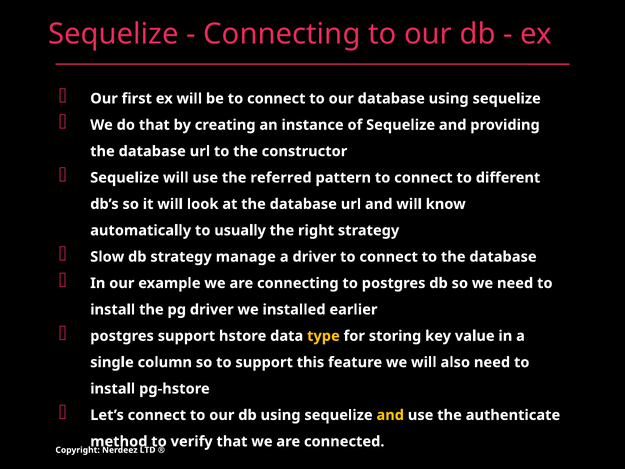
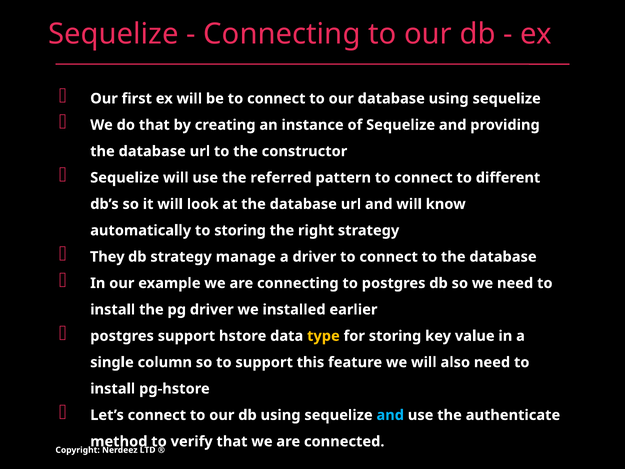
to usually: usually -> storing
Slow: Slow -> They
and at (390, 415) colour: yellow -> light blue
